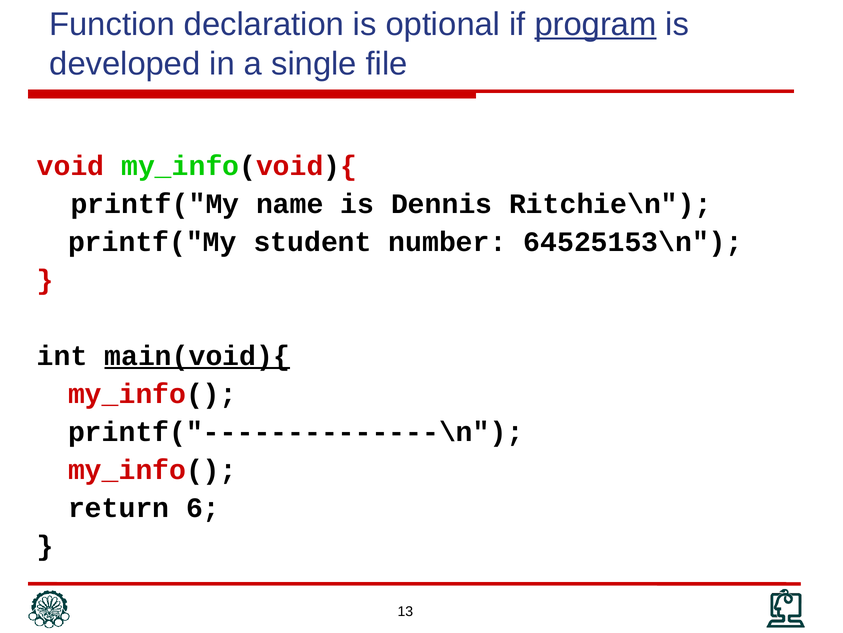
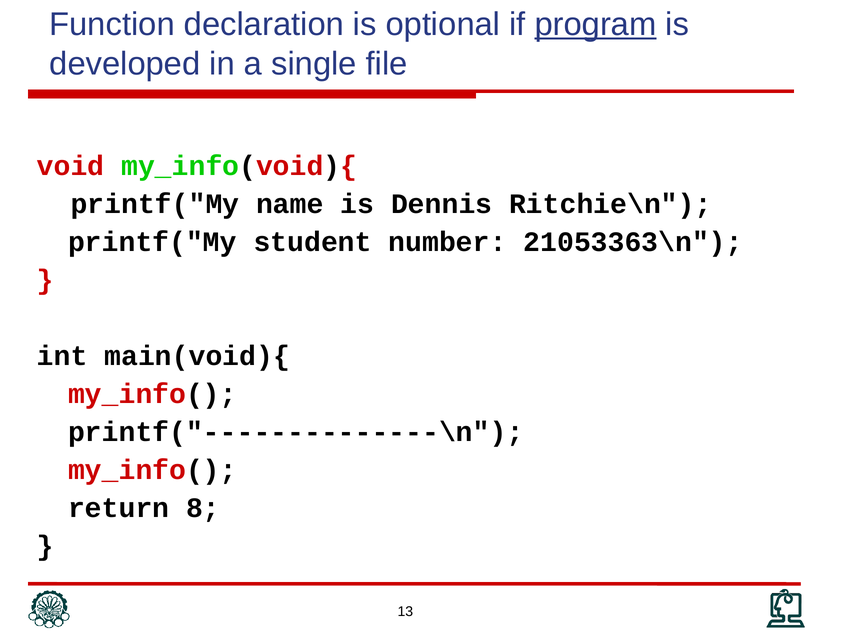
64525153\n: 64525153\n -> 21053363\n
main(void){ underline: present -> none
6: 6 -> 8
